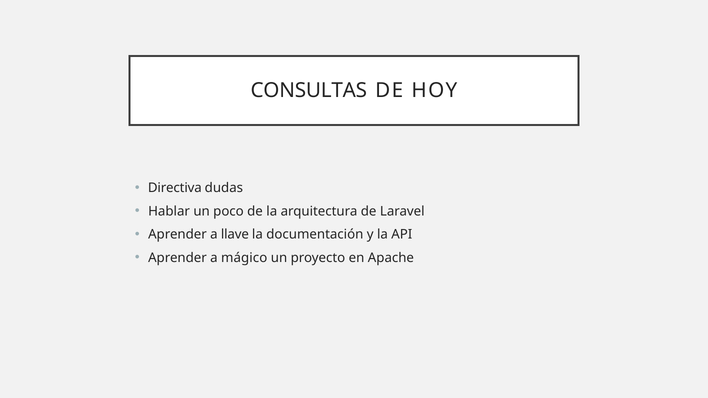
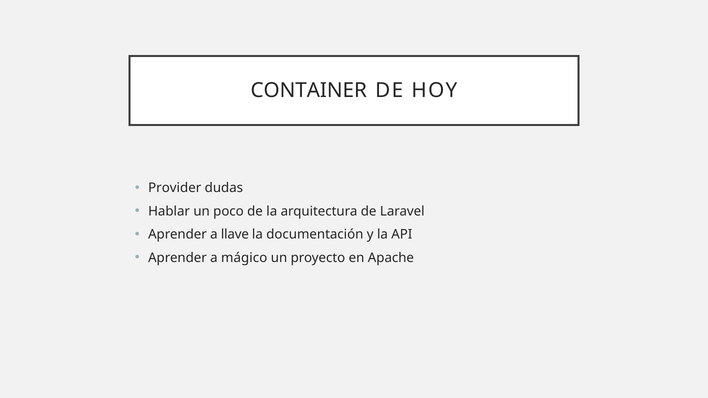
CONSULTAS: CONSULTAS -> CONTAINER
Directiva: Directiva -> Provider
